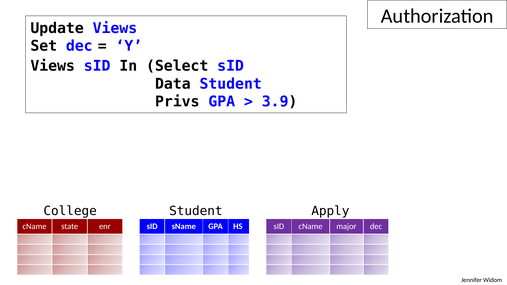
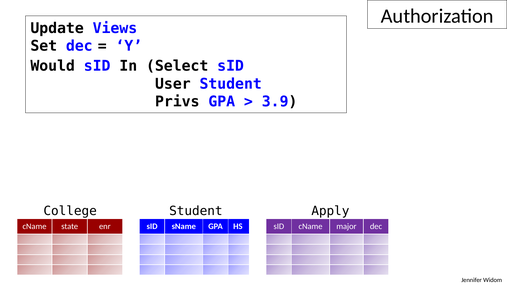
Views at (53, 66): Views -> Would
Data: Data -> User
